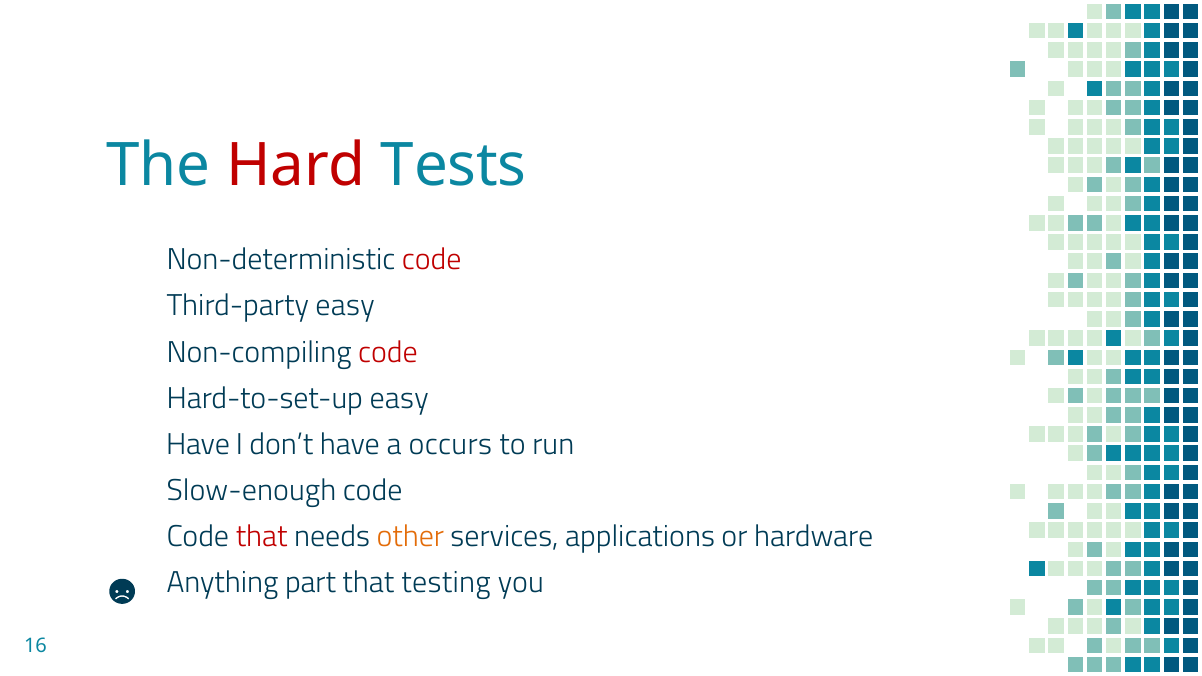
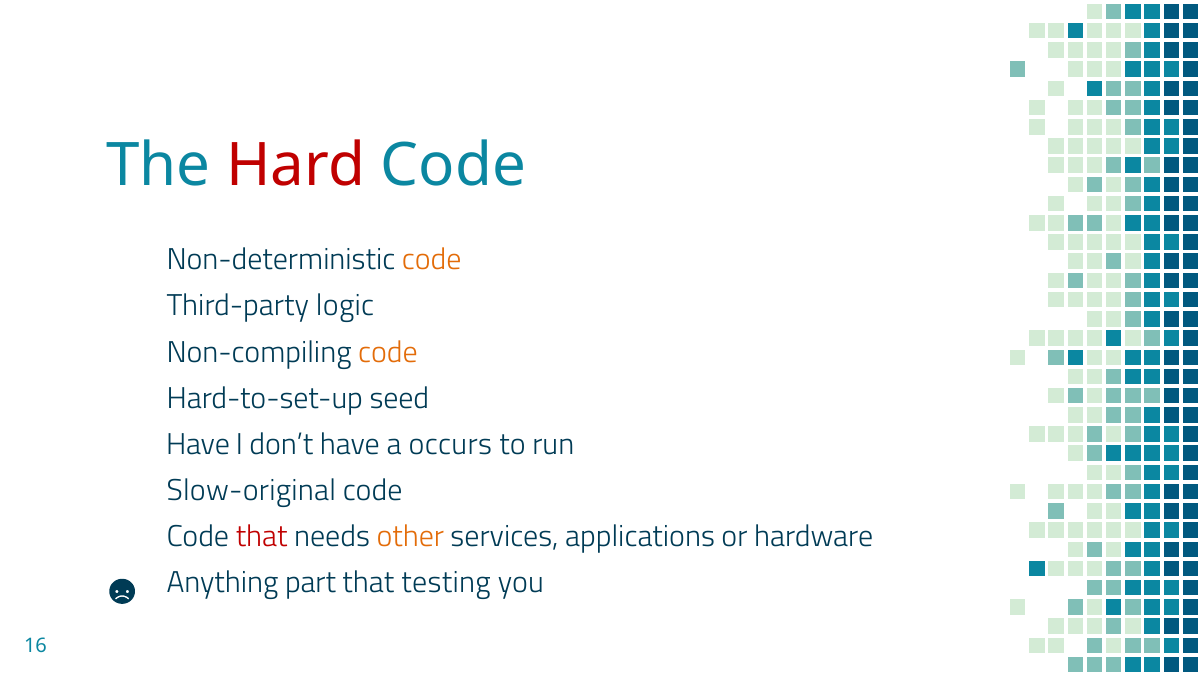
Hard Tests: Tests -> Code
code at (432, 260) colour: red -> orange
Third-party easy: easy -> logic
code at (388, 352) colour: red -> orange
Hard-to-set-up easy: easy -> seed
Slow-enough: Slow-enough -> Slow-original
